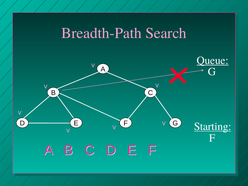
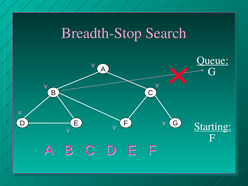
Breadth-Path: Breadth-Path -> Breadth-Stop
